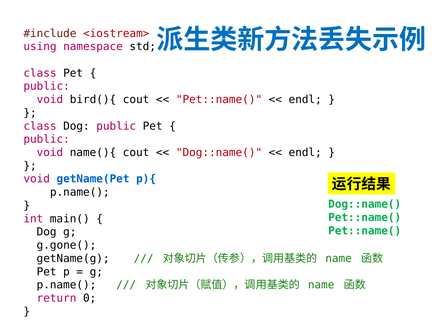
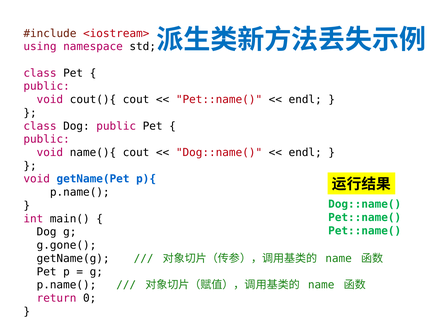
bird(){: bird(){ -> cout(){
